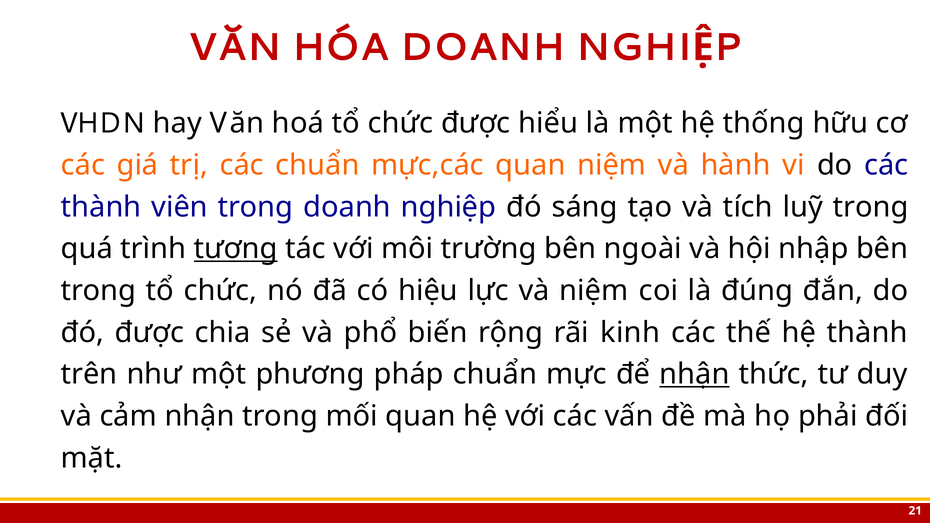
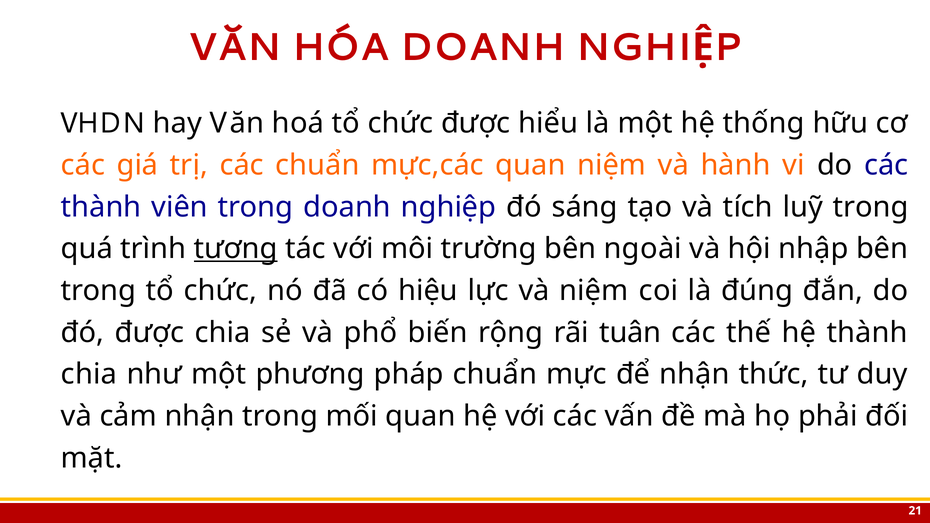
kinh: kinh -> tuân
trên at (89, 374): trên -> chia
nhận at (695, 374) underline: present -> none
